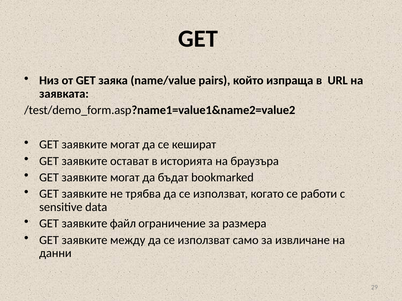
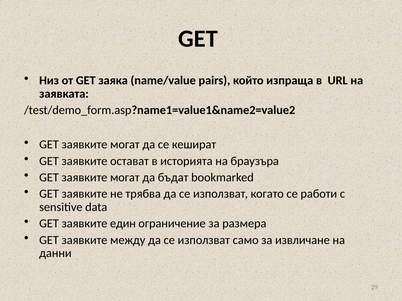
файл: файл -> един
